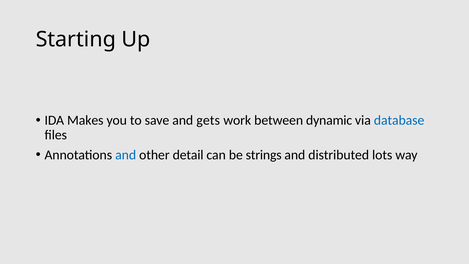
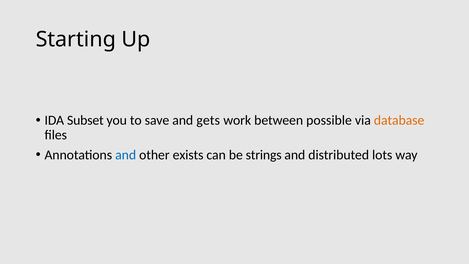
Makes: Makes -> Subset
dynamic: dynamic -> possible
database colour: blue -> orange
detail: detail -> exists
